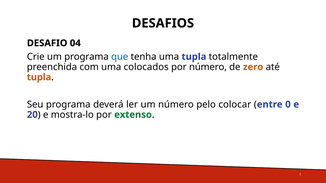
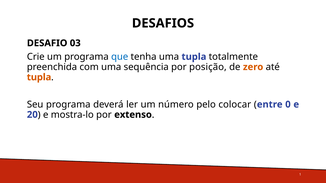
04: 04 -> 03
colocados: colocados -> sequência
por número: número -> posição
extenso colour: green -> black
